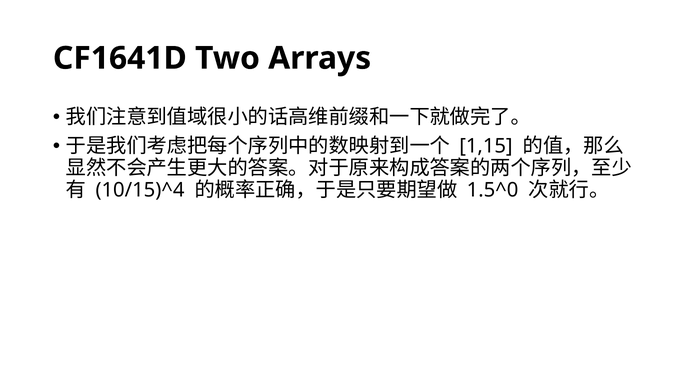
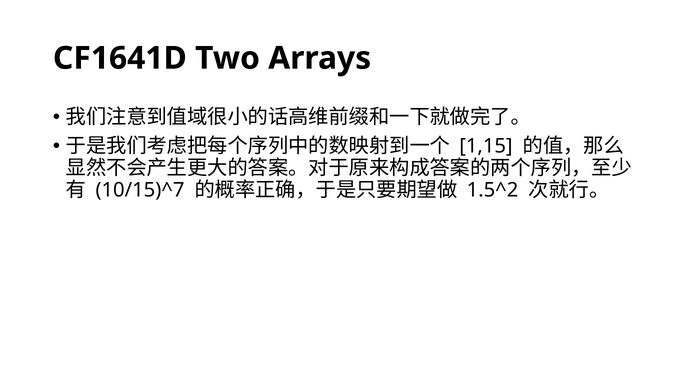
10/15)^4: 10/15)^4 -> 10/15)^7
1.5^0: 1.5^0 -> 1.5^2
